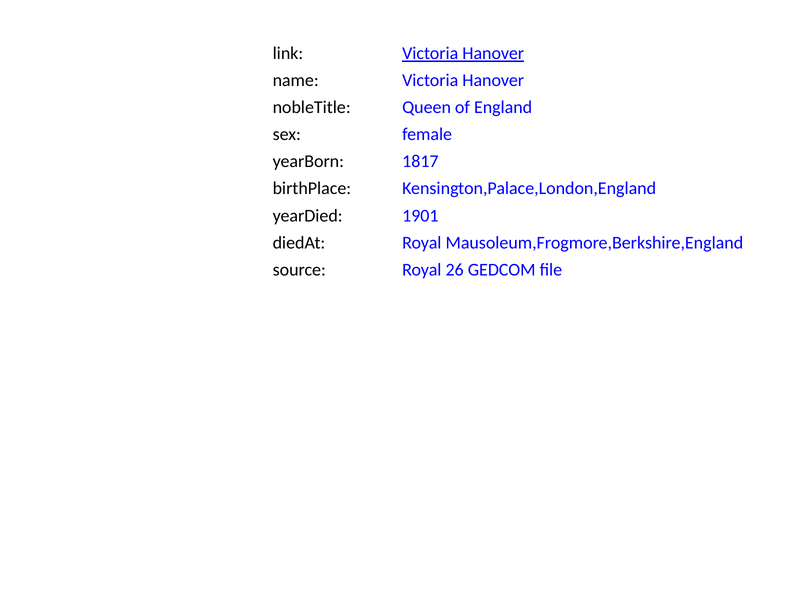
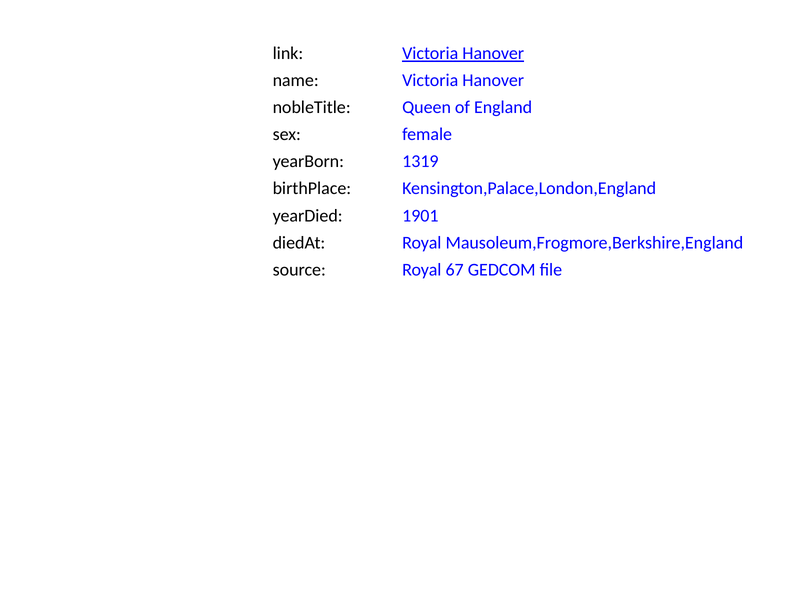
1817: 1817 -> 1319
26: 26 -> 67
